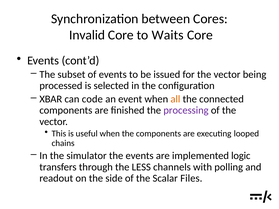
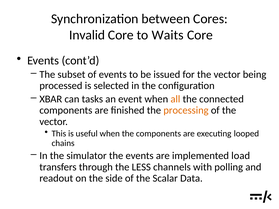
code: code -> tasks
processing colour: purple -> orange
logic: logic -> load
Files: Files -> Data
